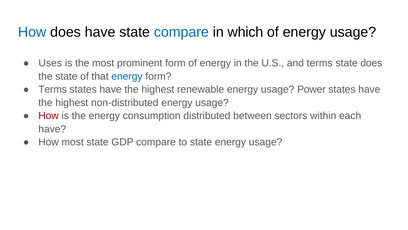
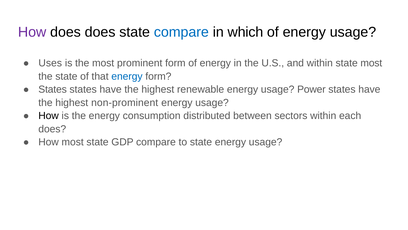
How at (32, 32) colour: blue -> purple
does have: have -> does
and terms: terms -> within
state does: does -> most
Terms at (53, 89): Terms -> States
non-distributed: non-distributed -> non-prominent
How at (49, 116) colour: red -> black
have at (52, 129): have -> does
